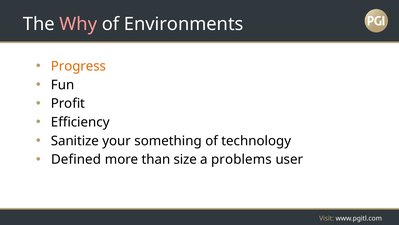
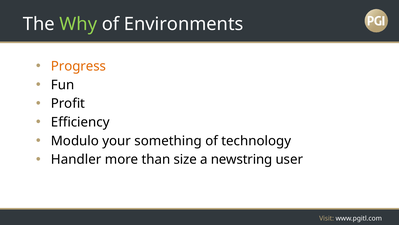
Why colour: pink -> light green
Sanitize: Sanitize -> Modulo
Defined: Defined -> Handler
problems: problems -> newstring
